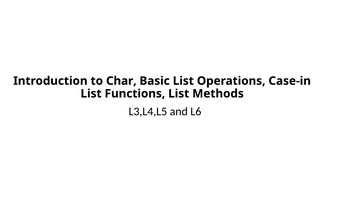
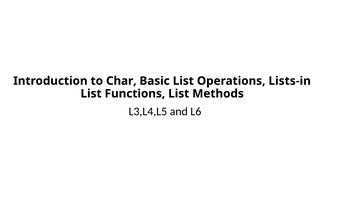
Case-in: Case-in -> Lists-in
